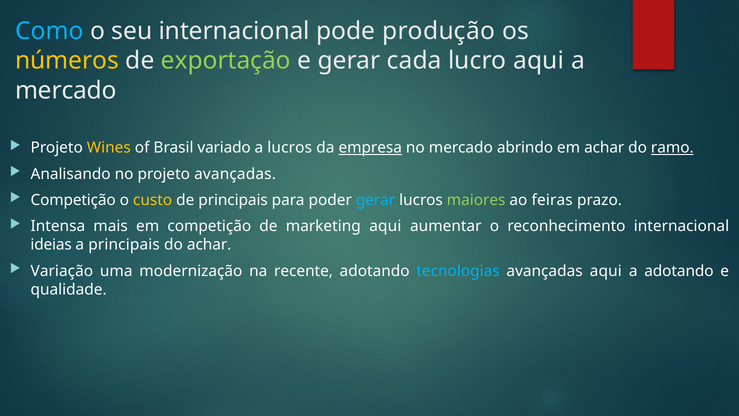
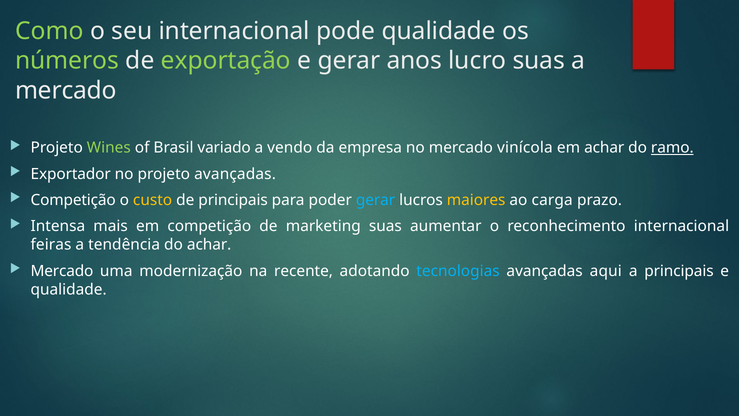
Como colour: light blue -> light green
pode produção: produção -> qualidade
números colour: yellow -> light green
cada: cada -> anos
lucro aqui: aqui -> suas
Wines colour: yellow -> light green
a lucros: lucros -> vendo
empresa underline: present -> none
abrindo: abrindo -> vinícola
Analisando: Analisando -> Exportador
maiores colour: light green -> yellow
feiras: feiras -> carga
marketing aqui: aqui -> suas
ideias: ideias -> feiras
a principais: principais -> tendência
Variação at (62, 271): Variação -> Mercado
a adotando: adotando -> principais
